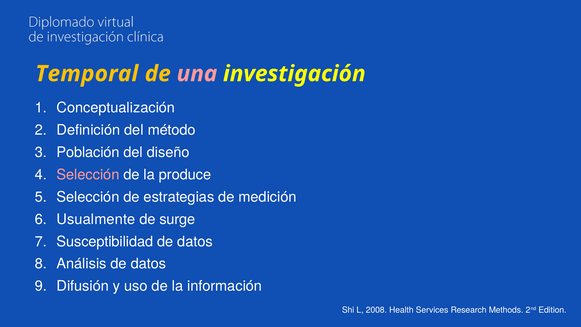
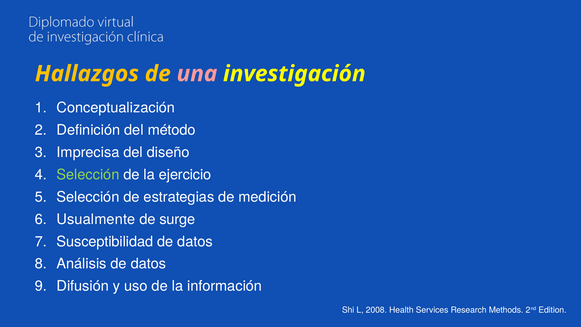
Temporal: Temporal -> Hallazgos
Población: Población -> Imprecisa
Selección at (88, 175) colour: pink -> light green
produce: produce -> ejercicio
